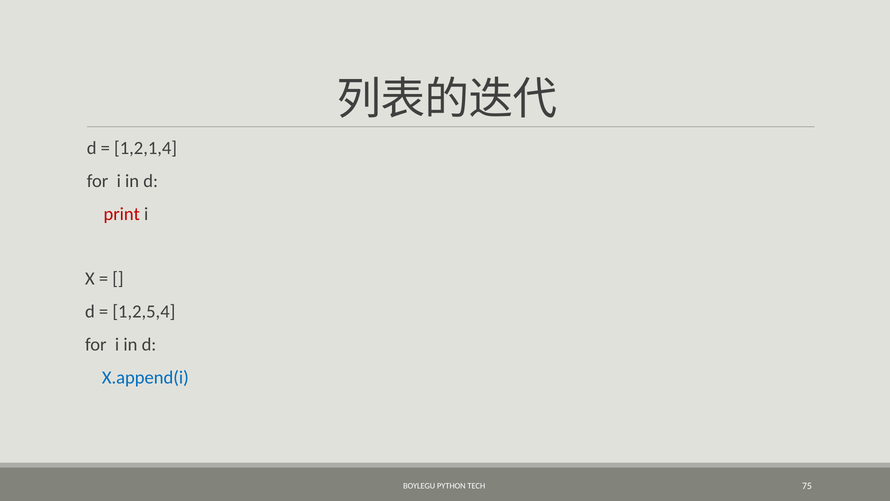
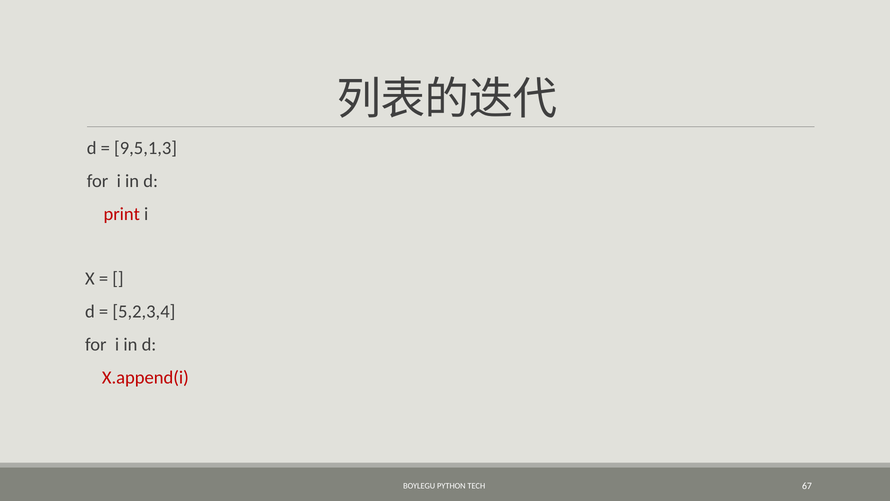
1,2,1,4: 1,2,1,4 -> 9,5,1,3
1,2,5,4: 1,2,5,4 -> 5,2,3,4
X.append(i colour: blue -> red
75: 75 -> 67
